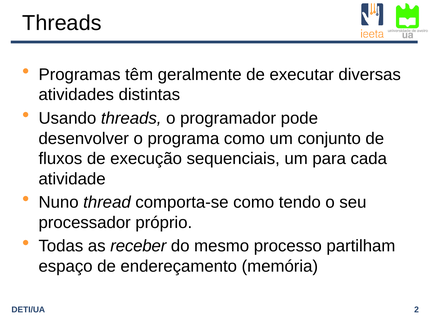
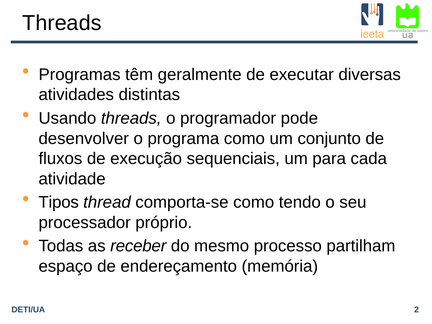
Nuno: Nuno -> Tipos
